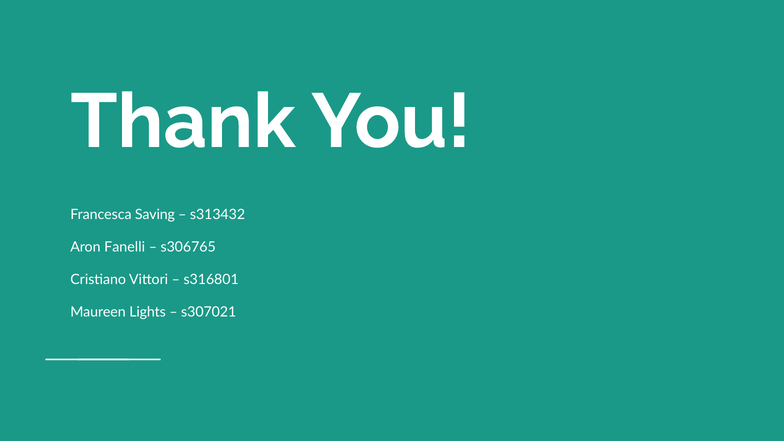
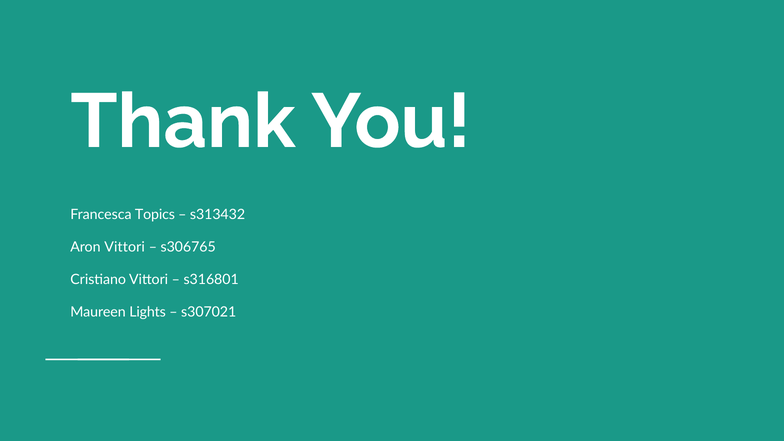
Saving: Saving -> Topics
Aron Fanelli: Fanelli -> Vittori
